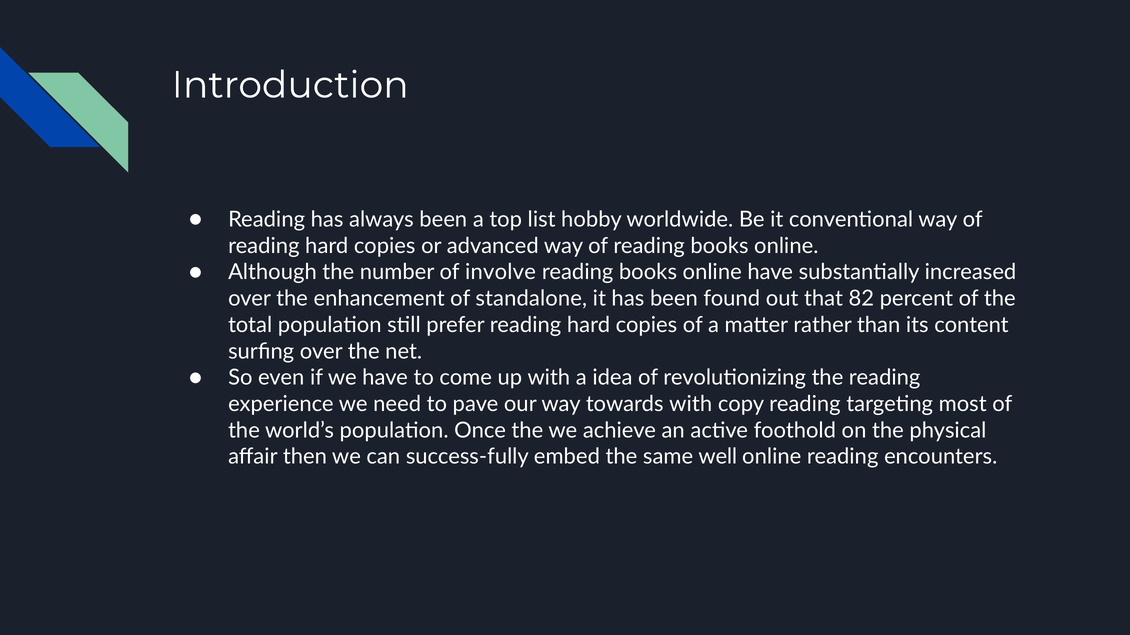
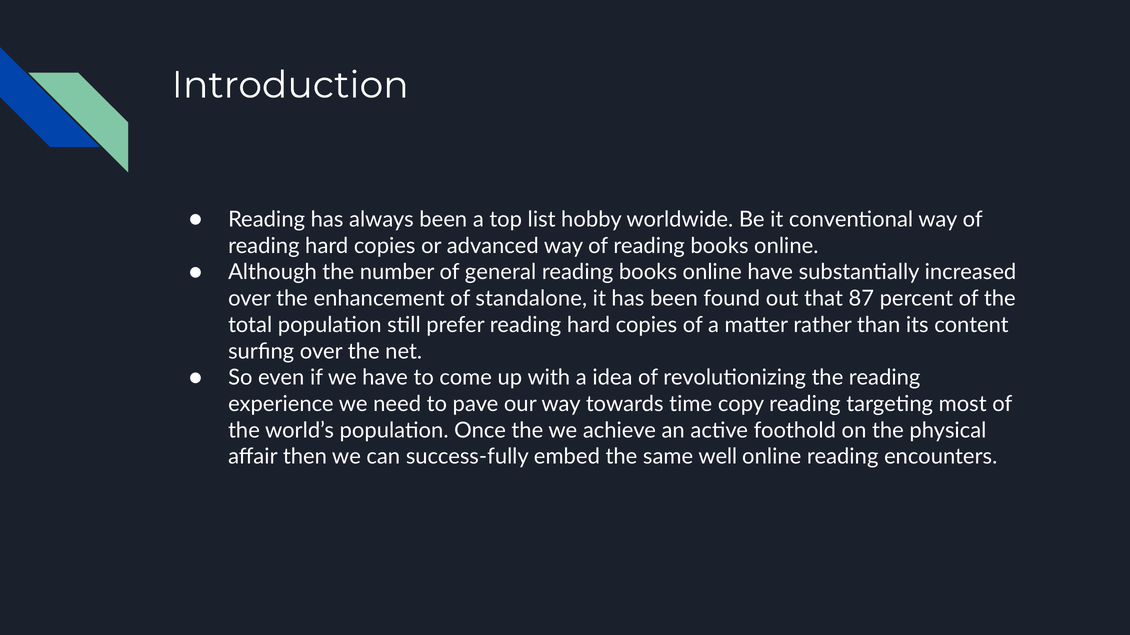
involve: involve -> general
82: 82 -> 87
towards with: with -> time
